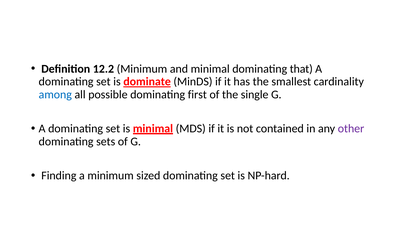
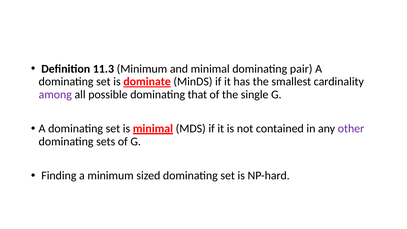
12.2: 12.2 -> 11.3
that: that -> pair
among colour: blue -> purple
first: first -> that
